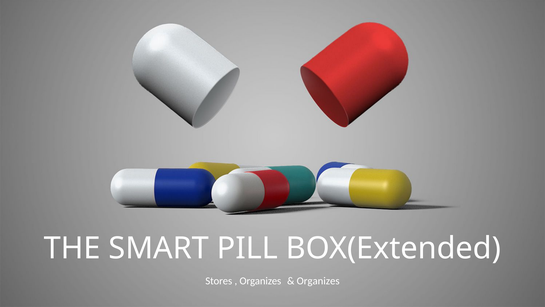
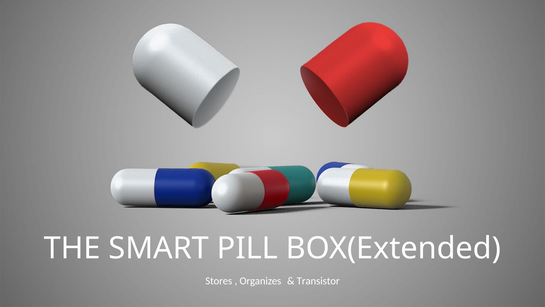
Organizes at (318, 280): Organizes -> Transistor
